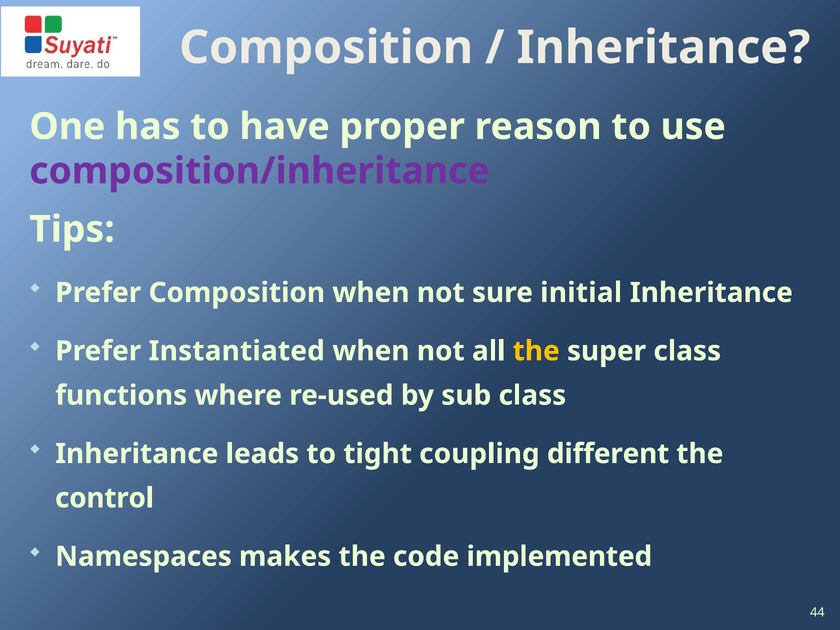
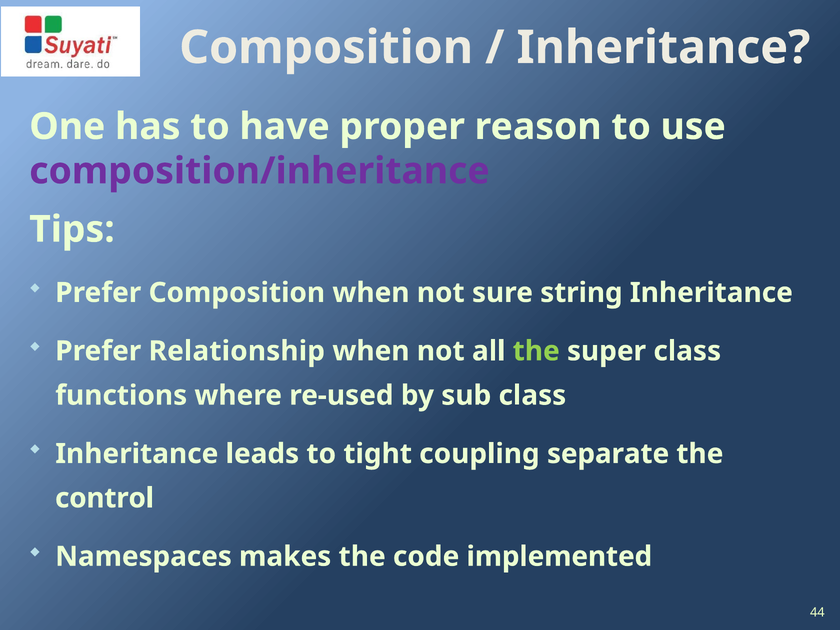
initial: initial -> string
Instantiated: Instantiated -> Relationship
the at (536, 351) colour: yellow -> light green
different: different -> separate
